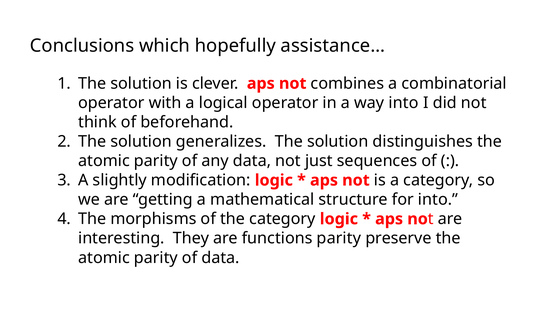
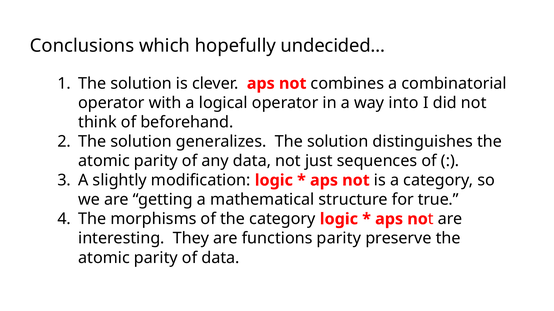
assistance…: assistance… -> undecided…
for into: into -> true
